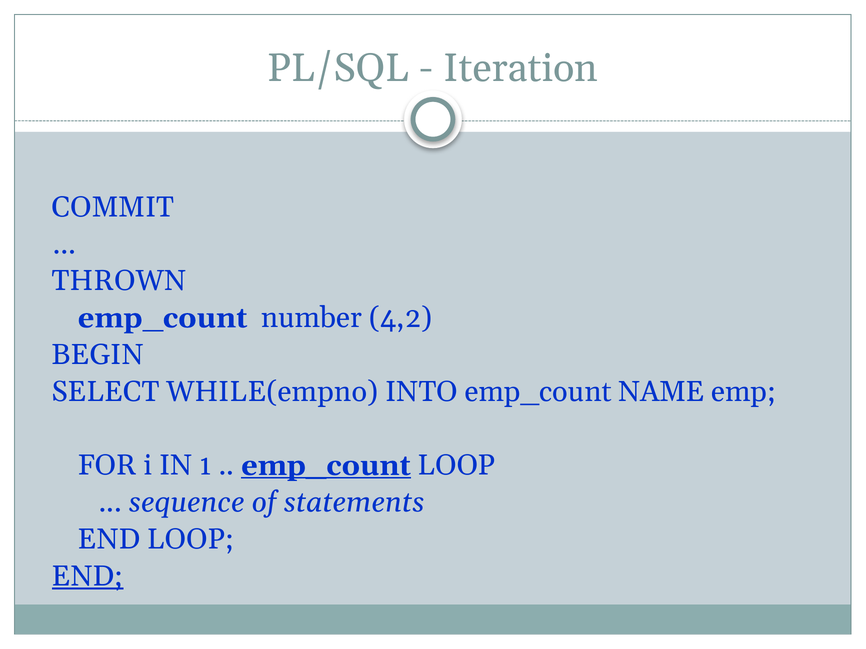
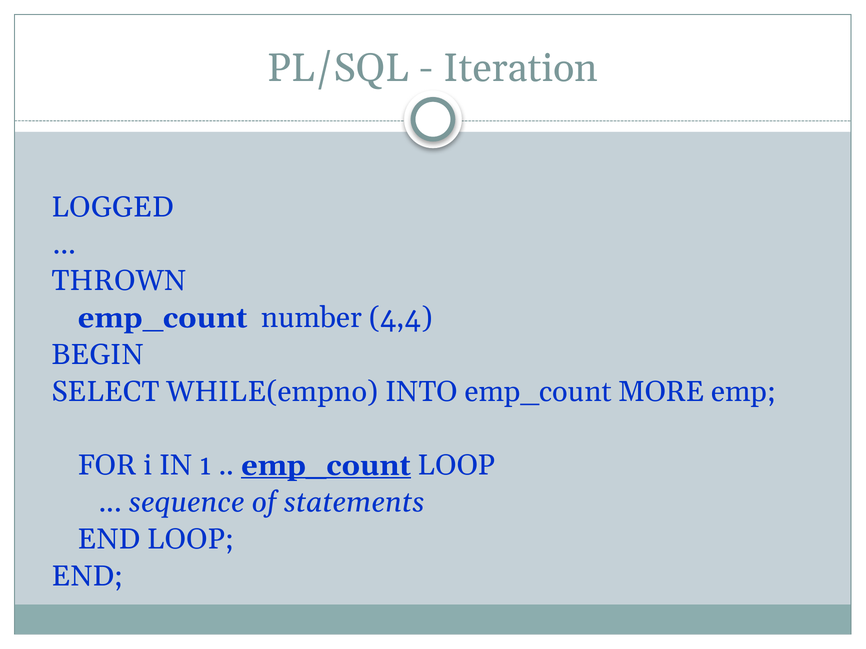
COMMIT: COMMIT -> LOGGED
4,2: 4,2 -> 4,4
NAME: NAME -> MORE
END at (88, 577) underline: present -> none
